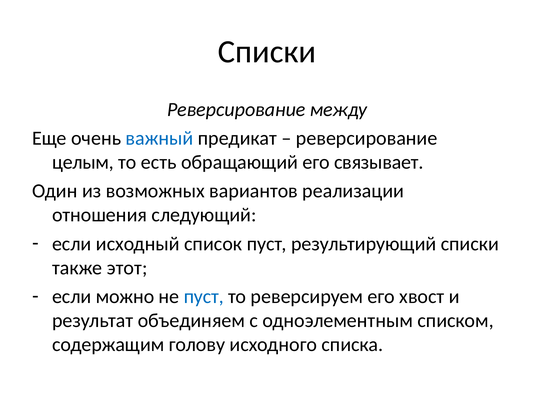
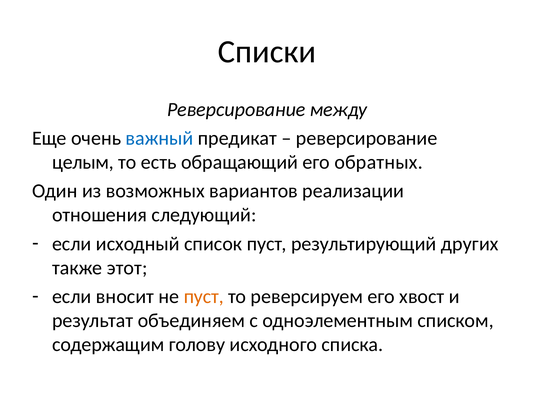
связывает: связывает -> обратных
результирующий списки: списки -> других
можно: можно -> вносит
пуст at (204, 297) colour: blue -> orange
